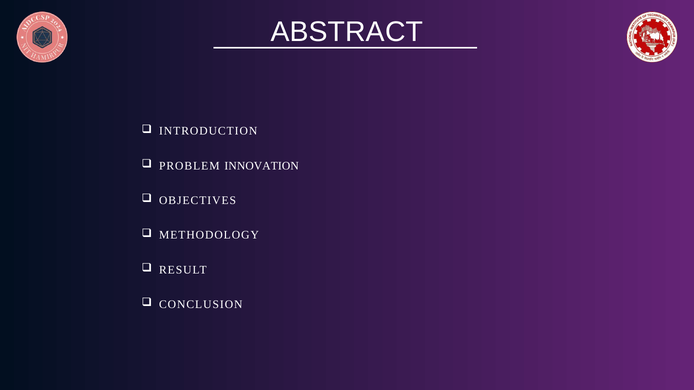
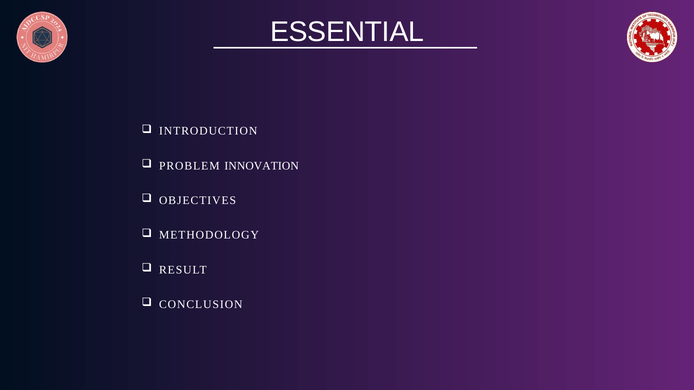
ABSTRACT: ABSTRACT -> ESSENTIAL
